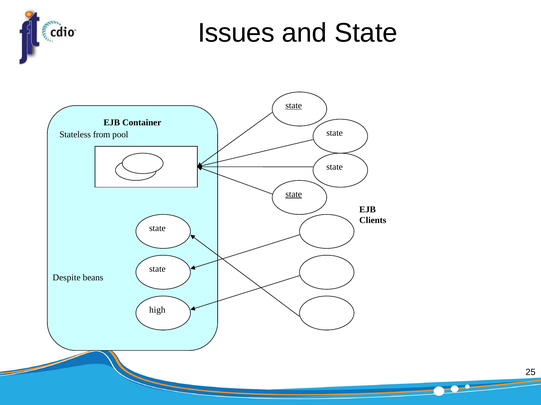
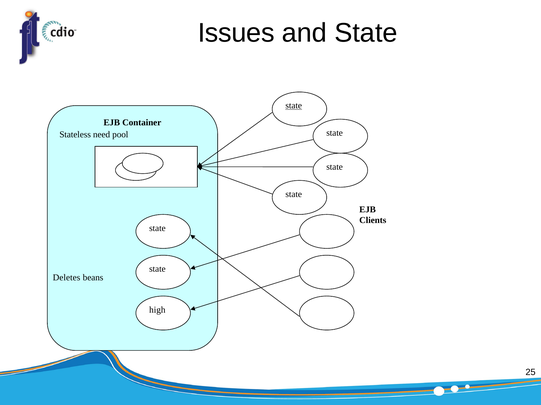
from: from -> need
state at (294, 194) underline: present -> none
Despite: Despite -> Deletes
